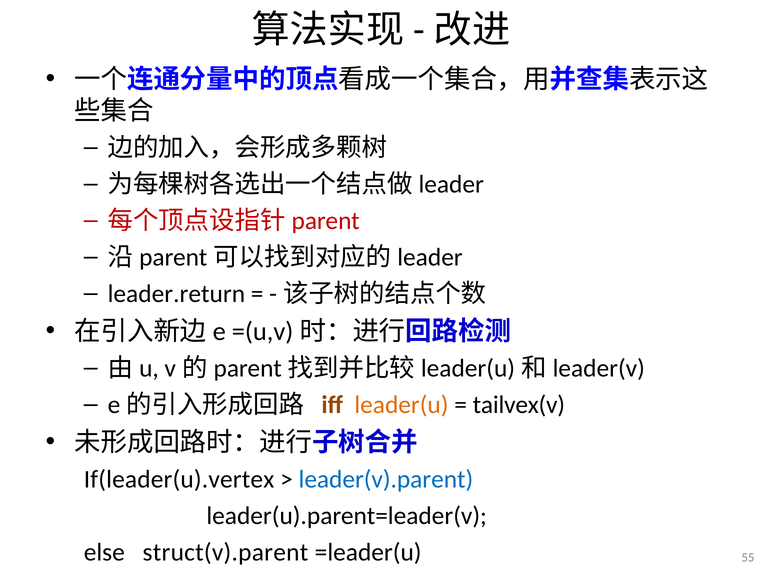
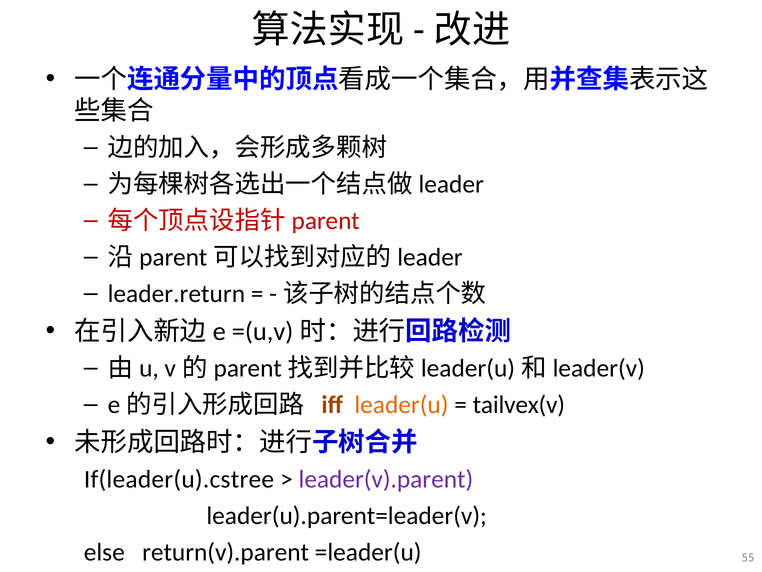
If(leader(u).vertex: If(leader(u).vertex -> If(leader(u).cstree
leader(v).parent colour: blue -> purple
struct(v).parent: struct(v).parent -> return(v).parent
